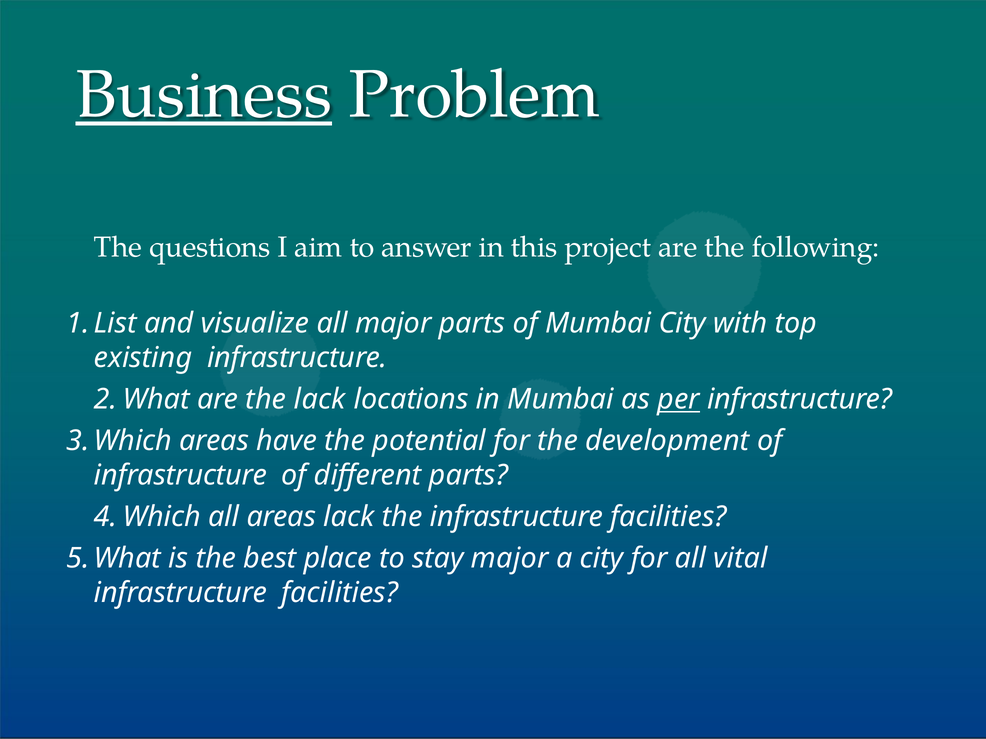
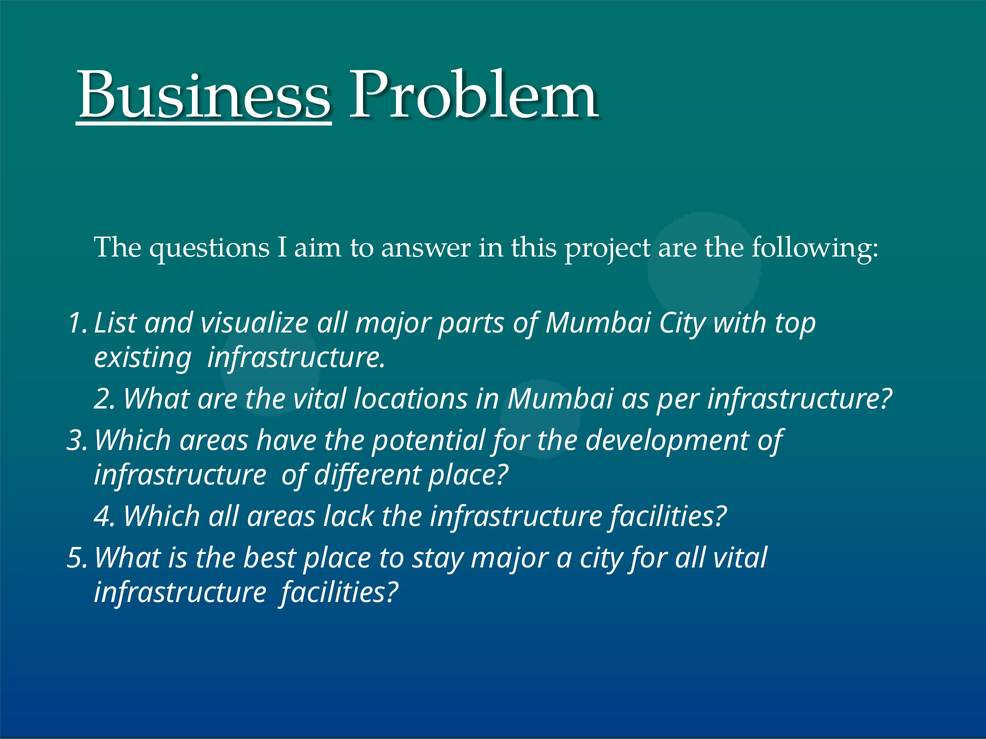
the lack: lack -> vital
per underline: present -> none
different parts: parts -> place
